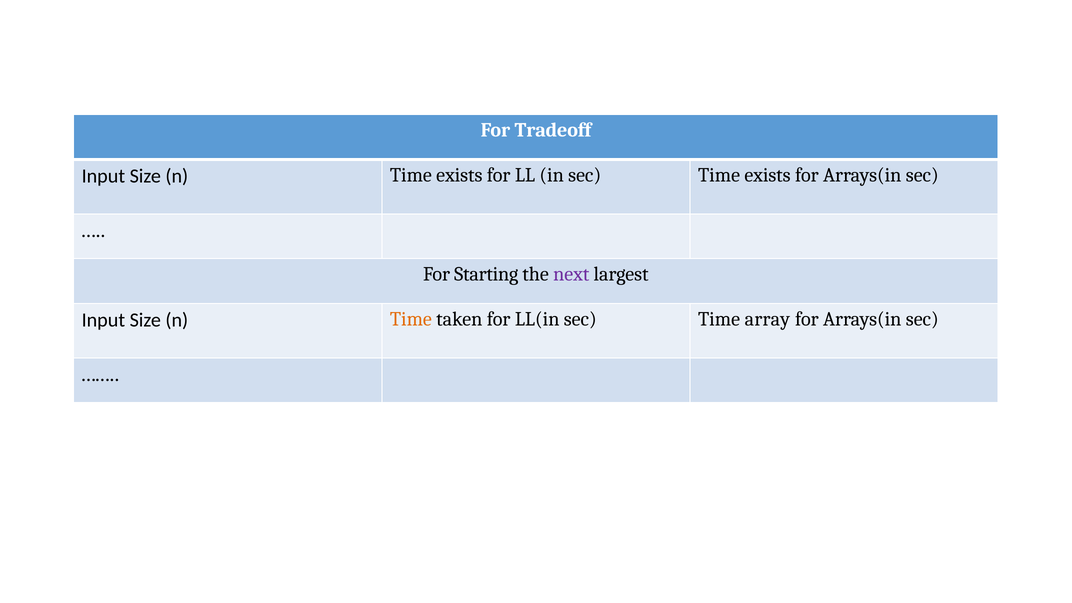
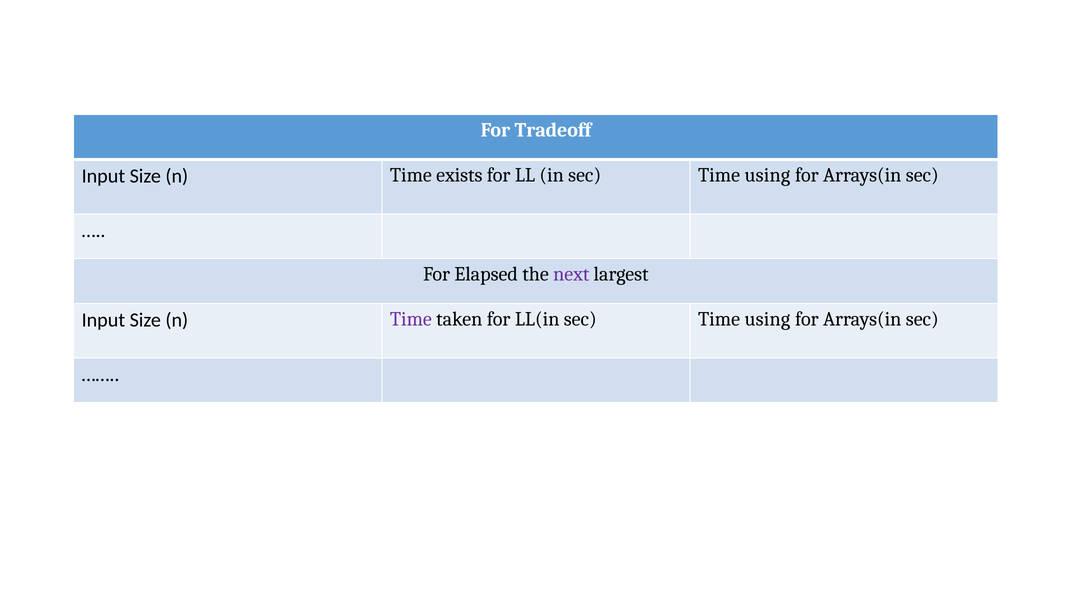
in sec Time exists: exists -> using
Starting: Starting -> Elapsed
Time at (411, 319) colour: orange -> purple
LL(in sec Time array: array -> using
